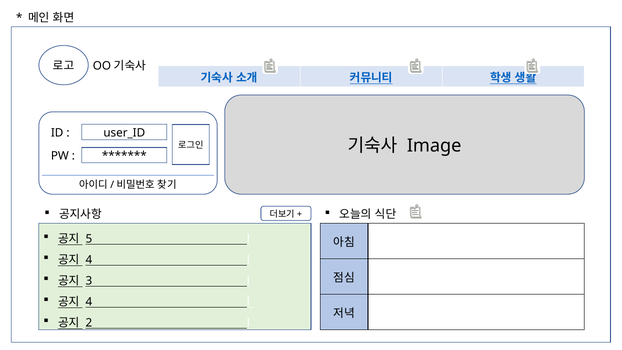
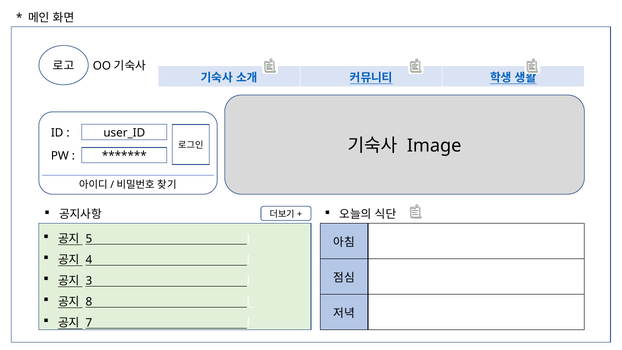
4 at (89, 302): 4 -> 8
2: 2 -> 7
